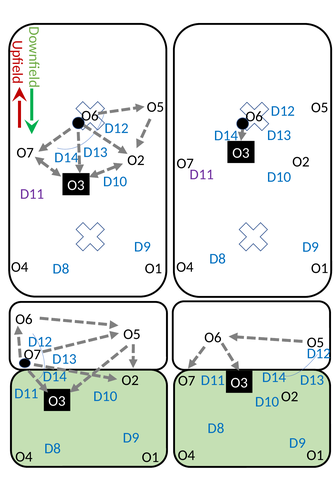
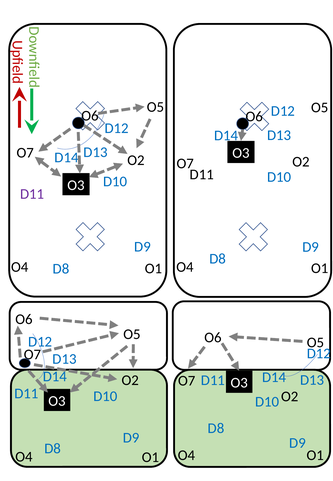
D11 at (202, 175) colour: purple -> black
